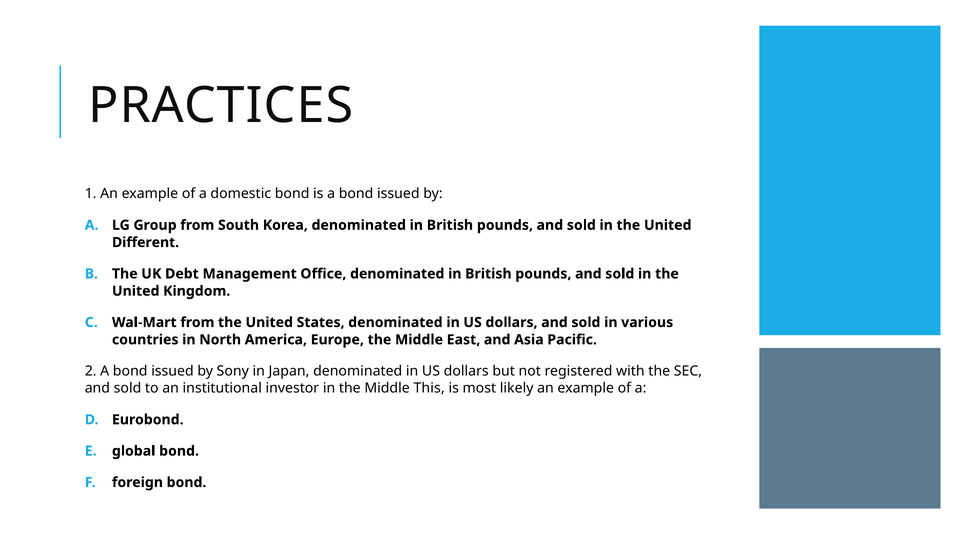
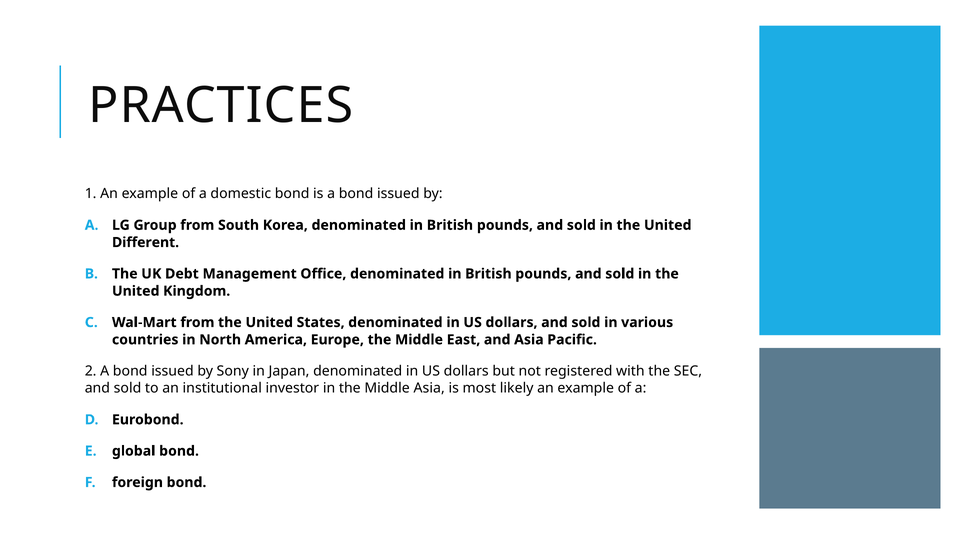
Middle This: This -> Asia
